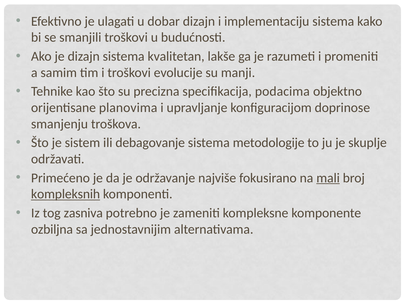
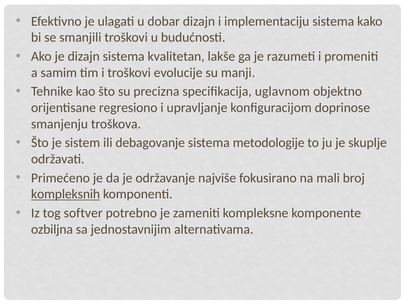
podacima: podacima -> uglavnom
planovima: planovima -> regresiono
mali underline: present -> none
zasniva: zasniva -> softver
